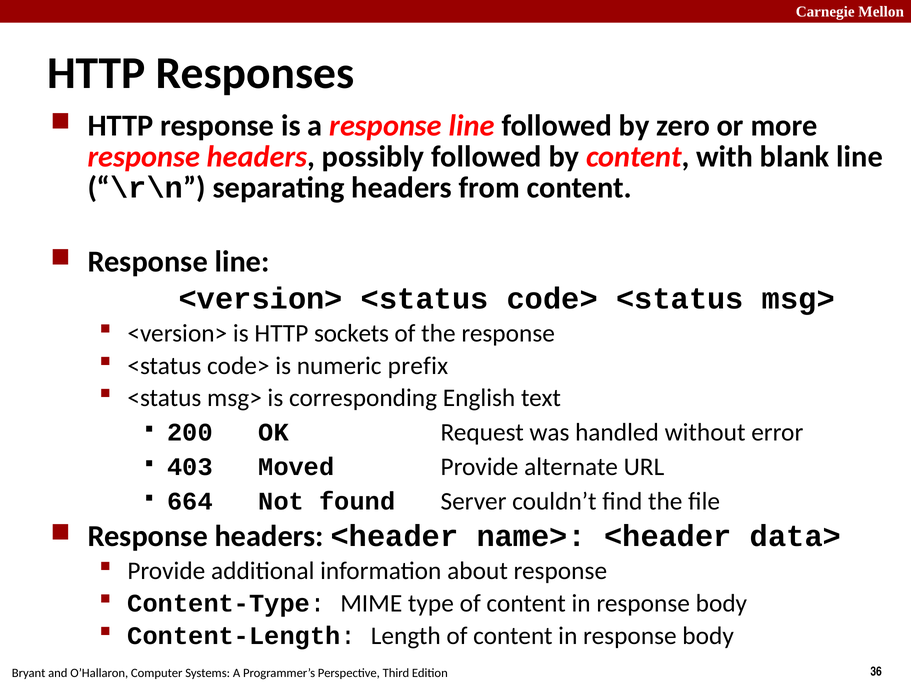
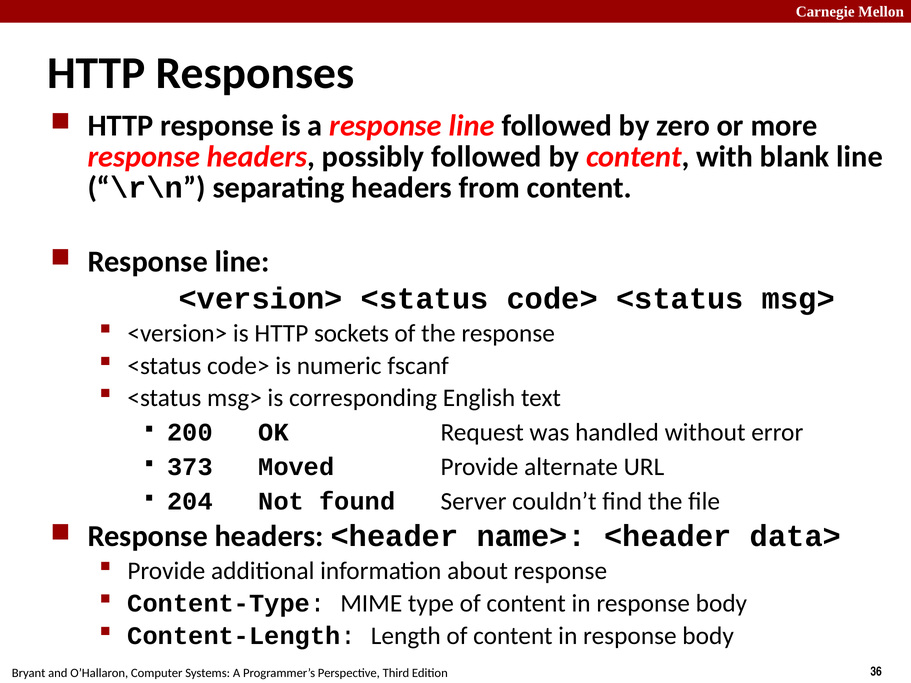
prefix: prefix -> fscanf
403: 403 -> 373
664: 664 -> 204
